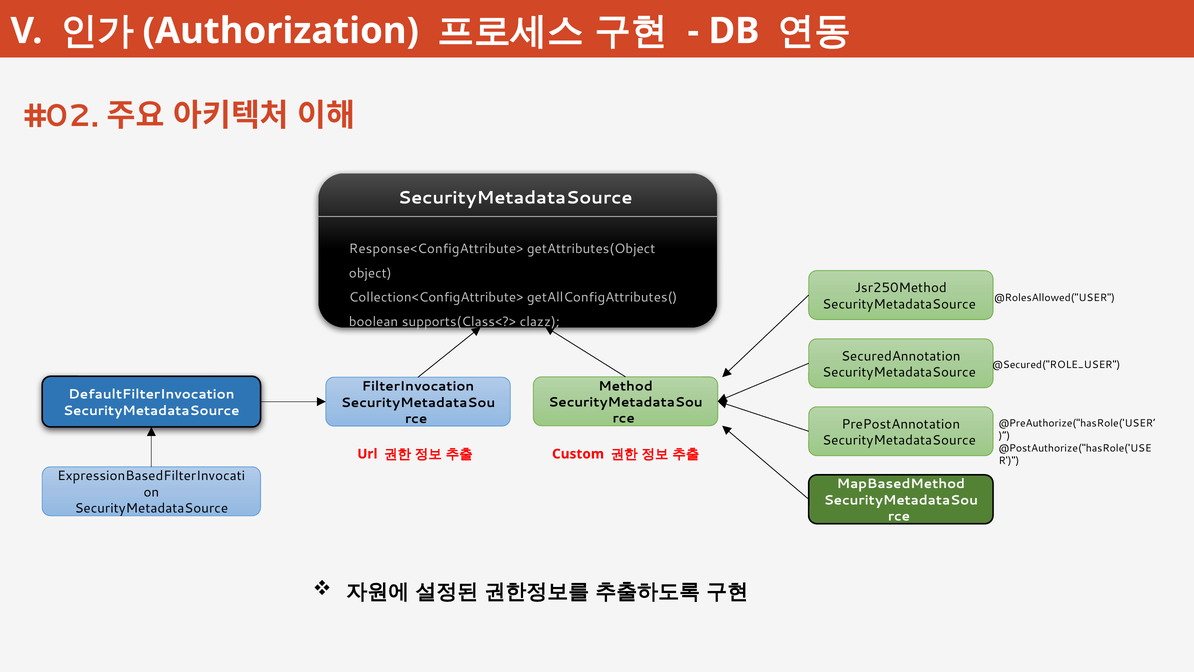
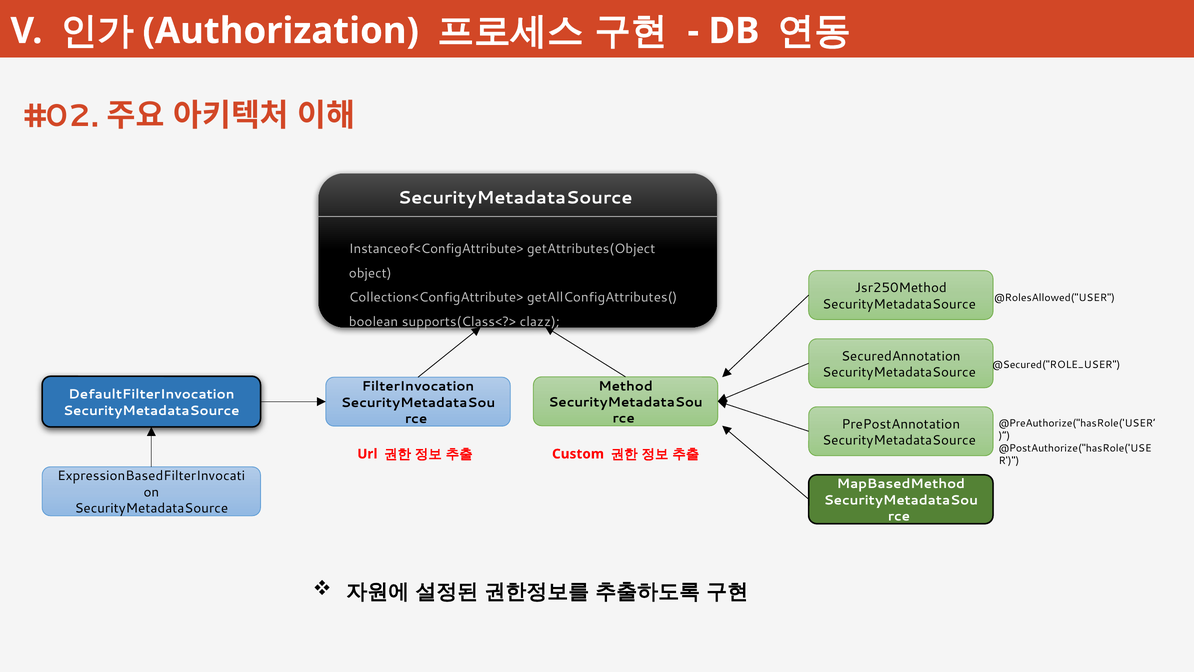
Response<ConfigAttribute>: Response<ConfigAttribute> -> Instanceof<ConfigAttribute>
